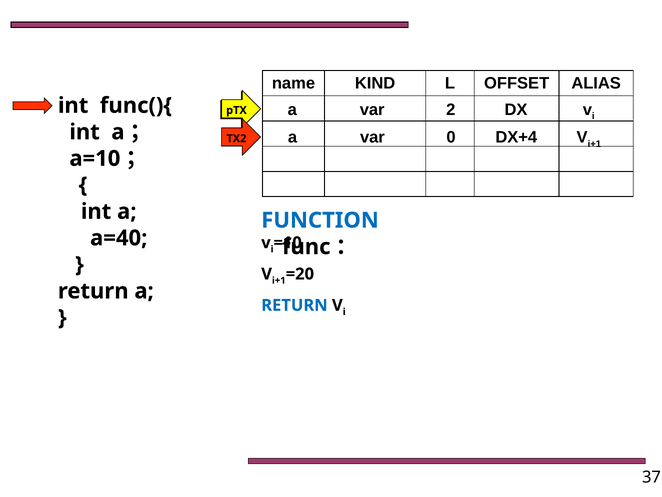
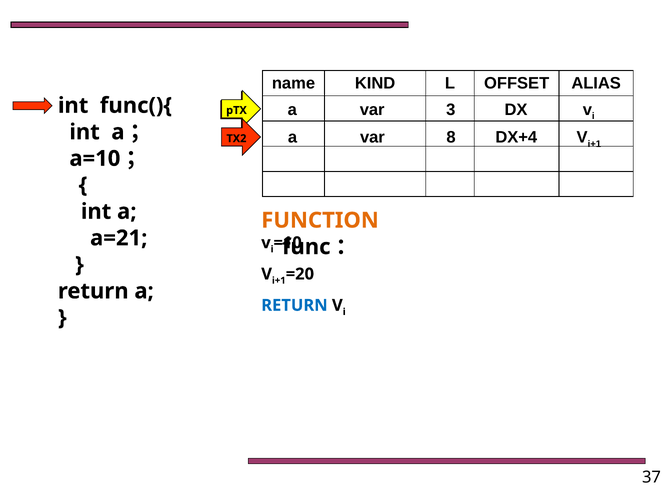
2: 2 -> 3
0: 0 -> 8
FUNCTION colour: blue -> orange
a=40: a=40 -> a=21
